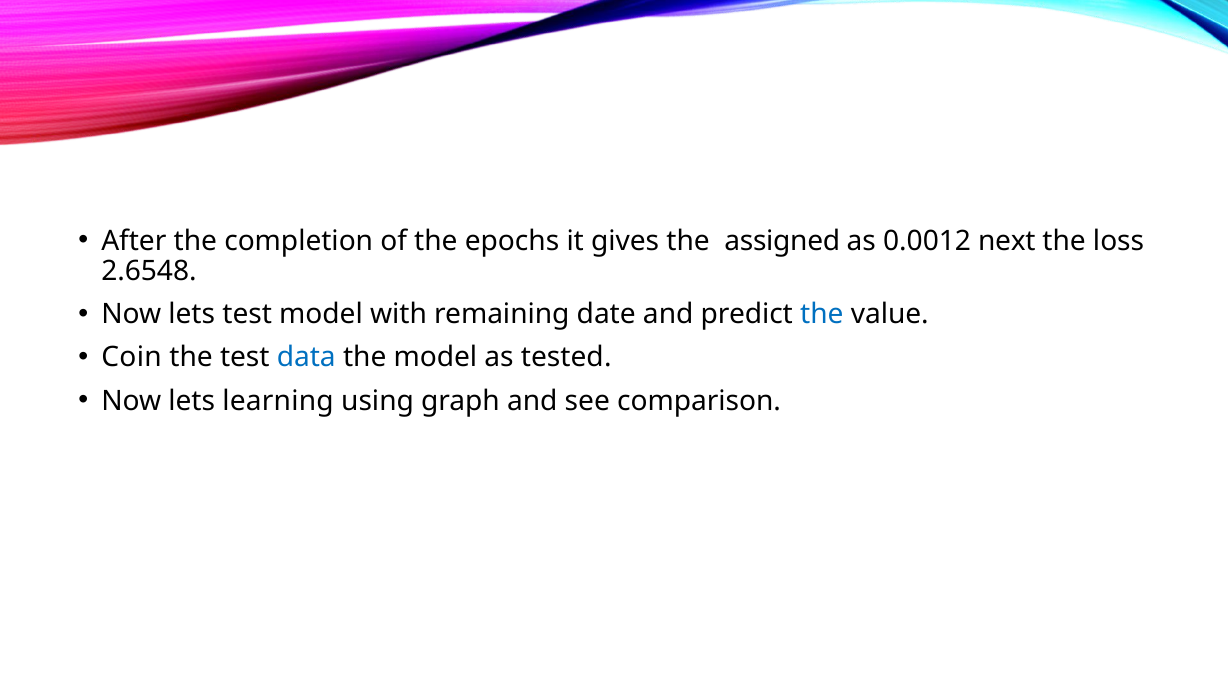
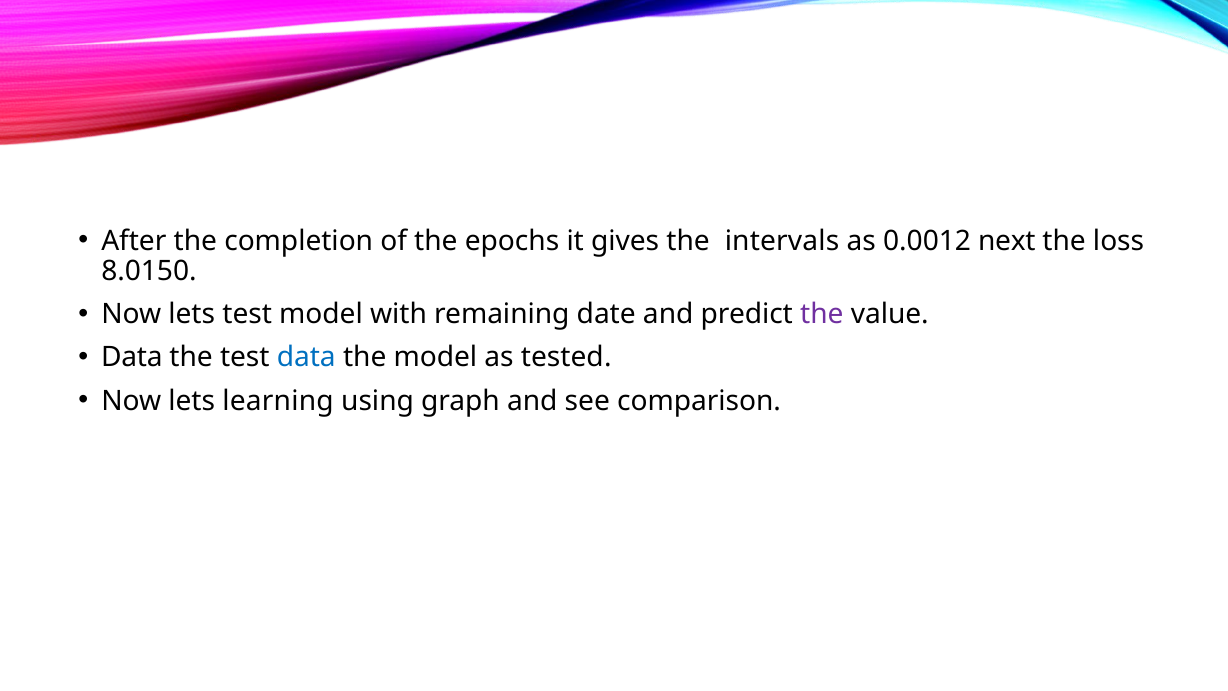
assigned: assigned -> intervals
2.6548: 2.6548 -> 8.0150
the at (822, 314) colour: blue -> purple
Coin at (132, 357): Coin -> Data
